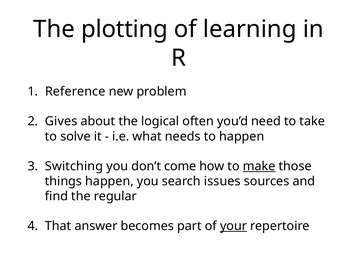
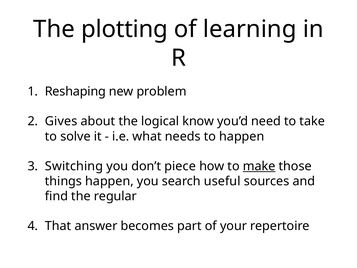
Reference: Reference -> Reshaping
often: often -> know
come: come -> piece
issues: issues -> useful
your underline: present -> none
